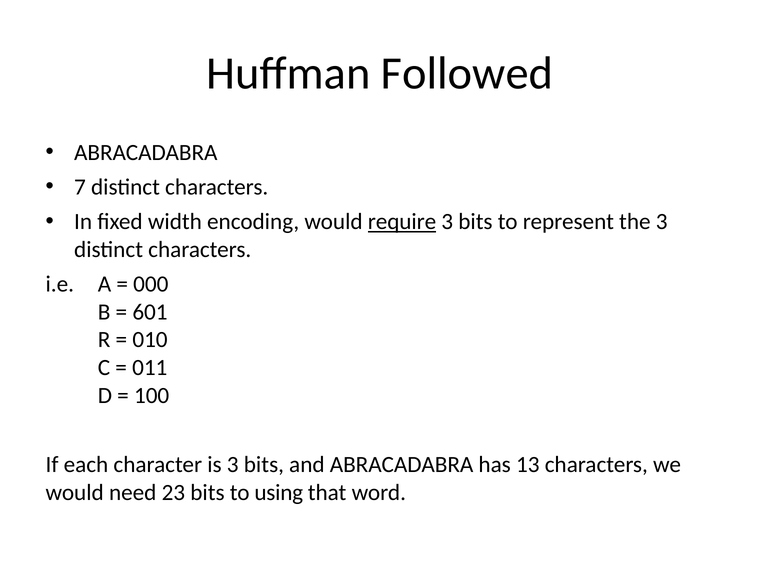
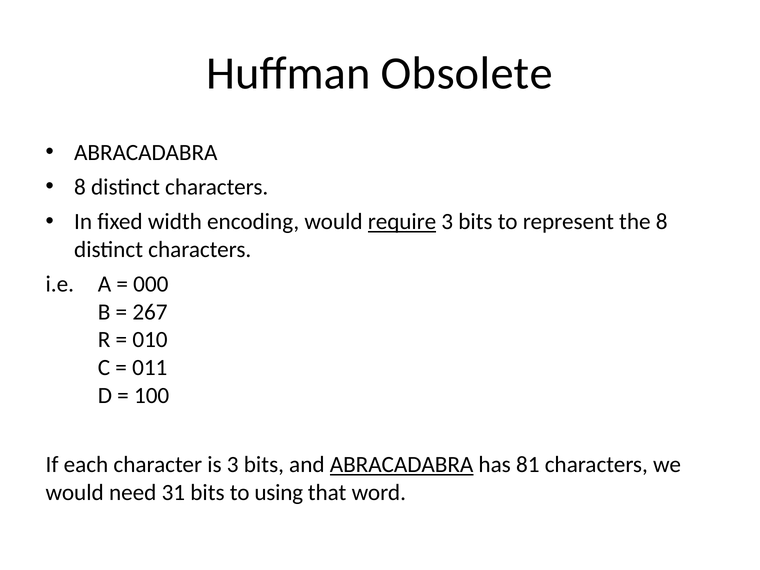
Followed: Followed -> Obsolete
7 at (80, 187): 7 -> 8
the 3: 3 -> 8
601: 601 -> 267
ABRACADABRA at (402, 465) underline: none -> present
13: 13 -> 81
23: 23 -> 31
